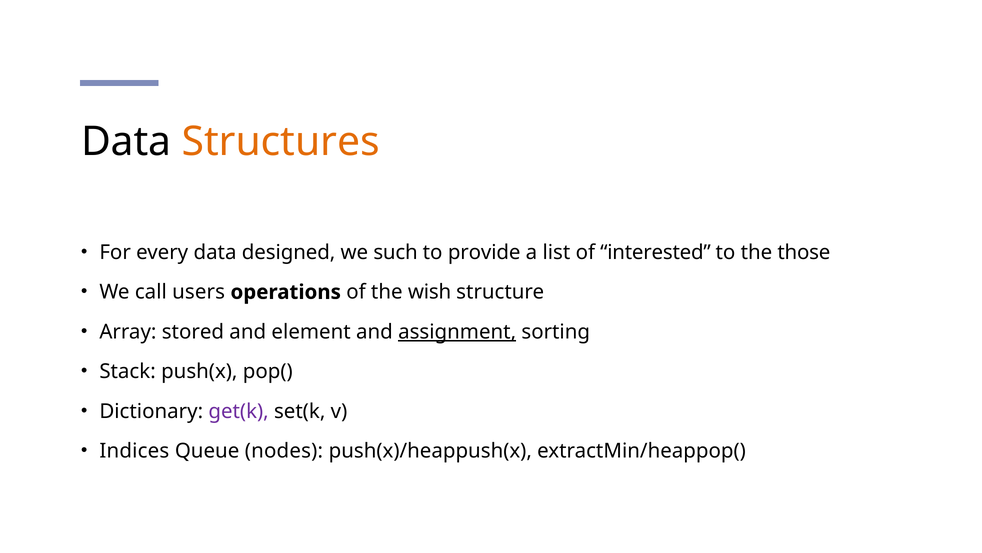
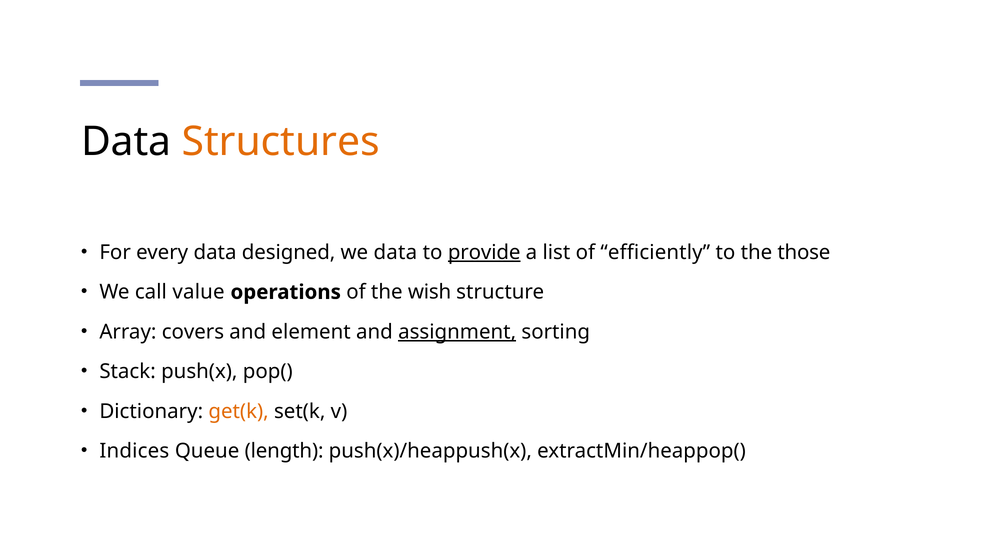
we such: such -> data
provide underline: none -> present
interested: interested -> efficiently
users: users -> value
stored: stored -> covers
get(k colour: purple -> orange
nodes: nodes -> length
